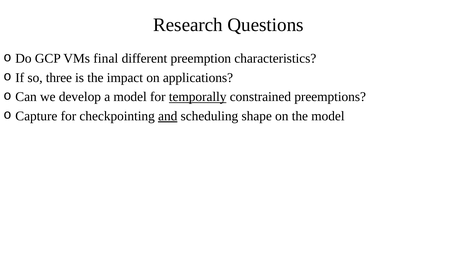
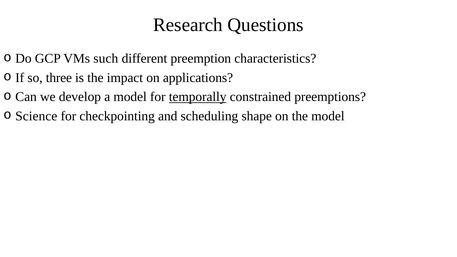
final: final -> such
Capture: Capture -> Science
and underline: present -> none
